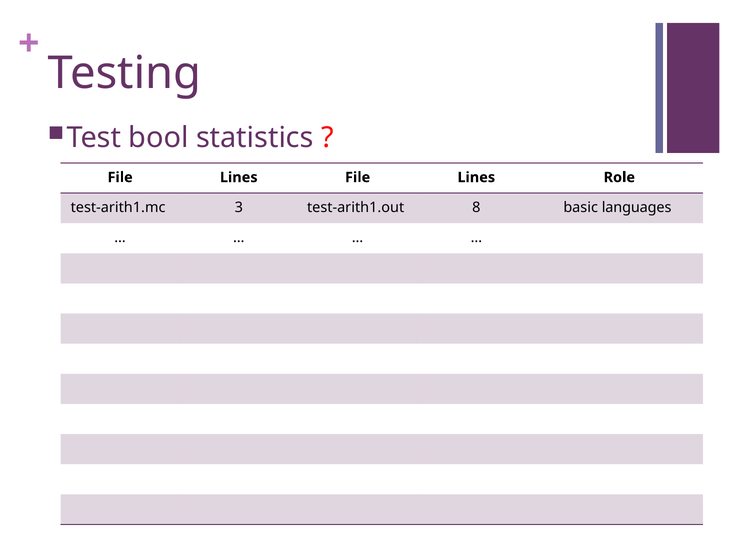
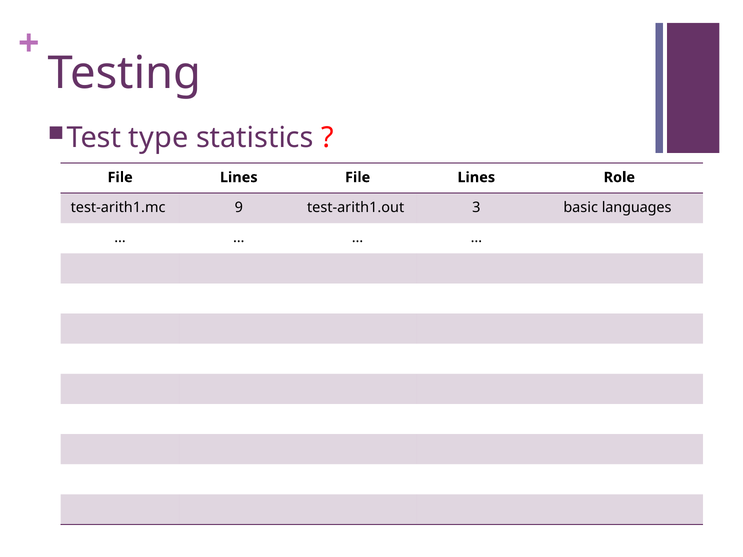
bool: bool -> type
3: 3 -> 9
8: 8 -> 3
